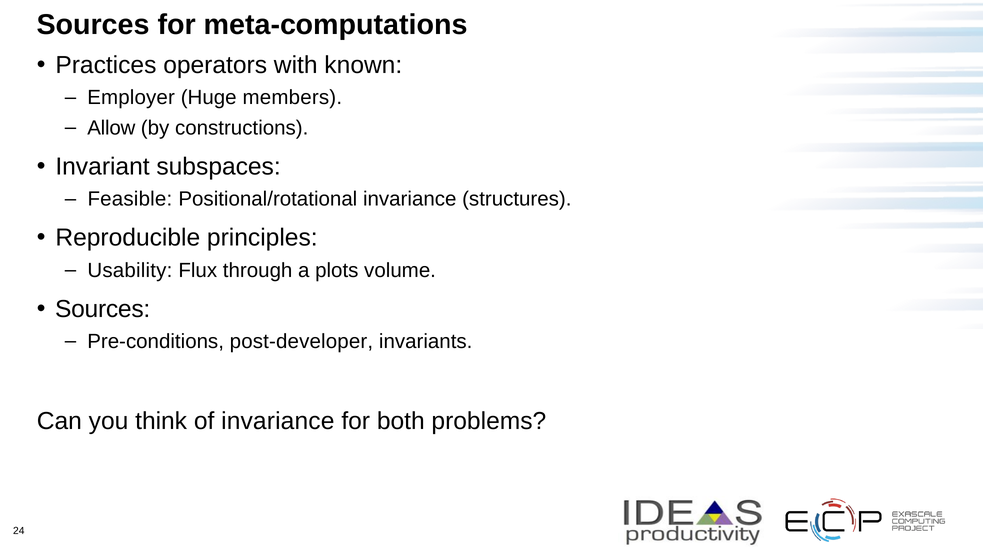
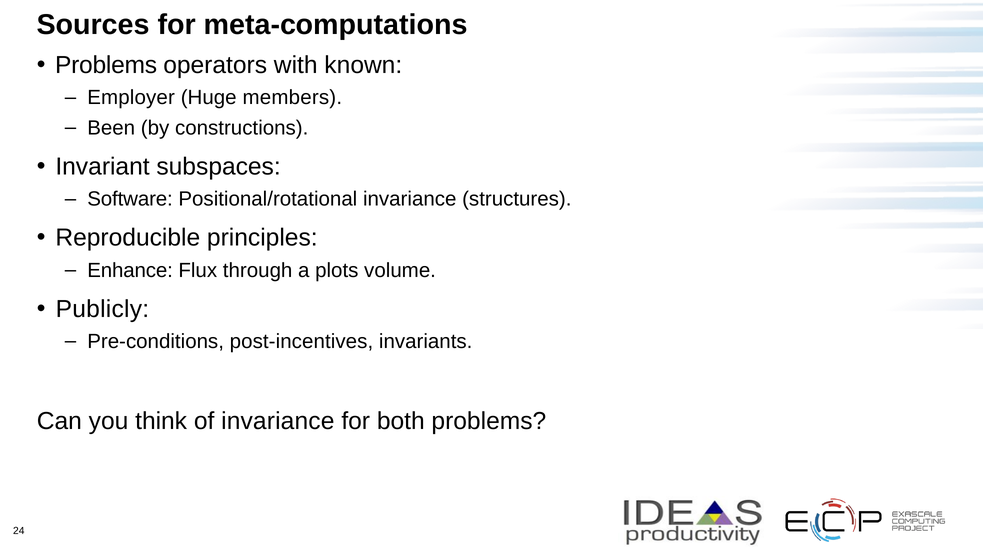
Practices at (106, 65): Practices -> Problems
Allow: Allow -> Been
Feasible: Feasible -> Software
Usability: Usability -> Enhance
Sources at (103, 309): Sources -> Publicly
post-developer: post-developer -> post-incentives
